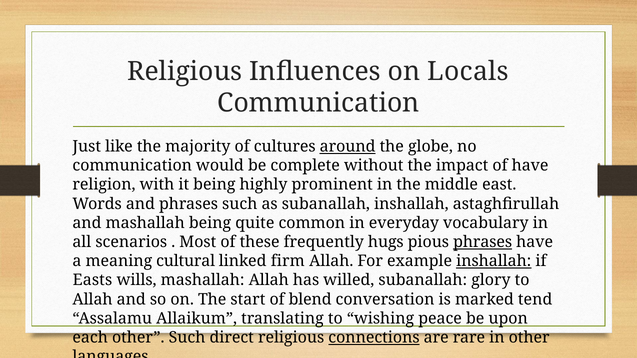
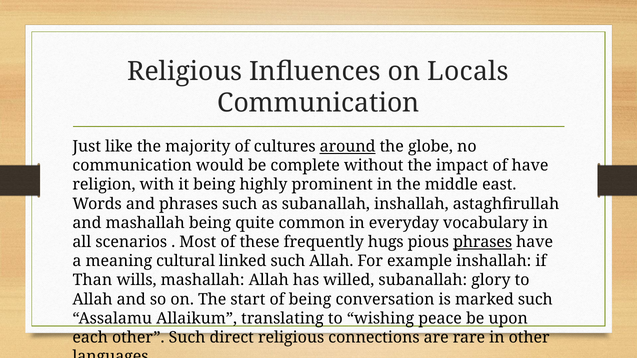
linked firm: firm -> such
inshallah at (494, 261) underline: present -> none
Easts: Easts -> Than
of blend: blend -> being
marked tend: tend -> such
connections underline: present -> none
